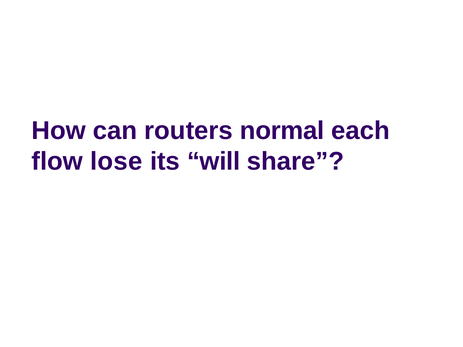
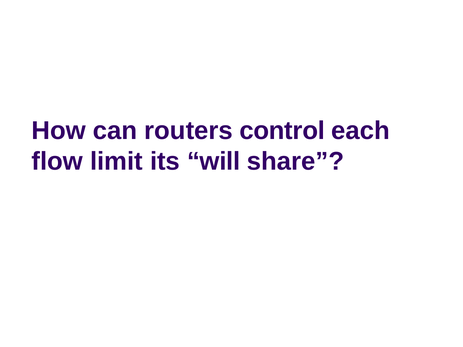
normal: normal -> control
lose: lose -> limit
